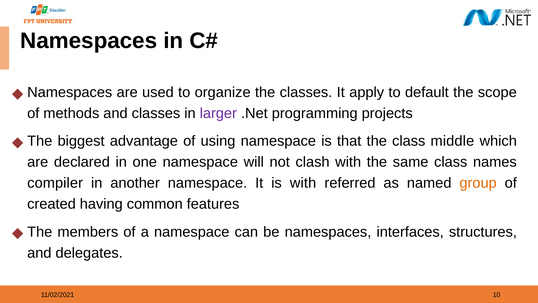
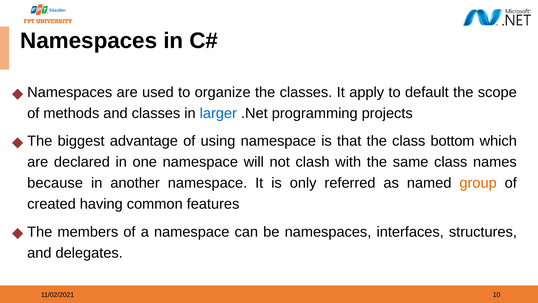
larger colour: purple -> blue
middle: middle -> bottom
compiler: compiler -> because
is with: with -> only
